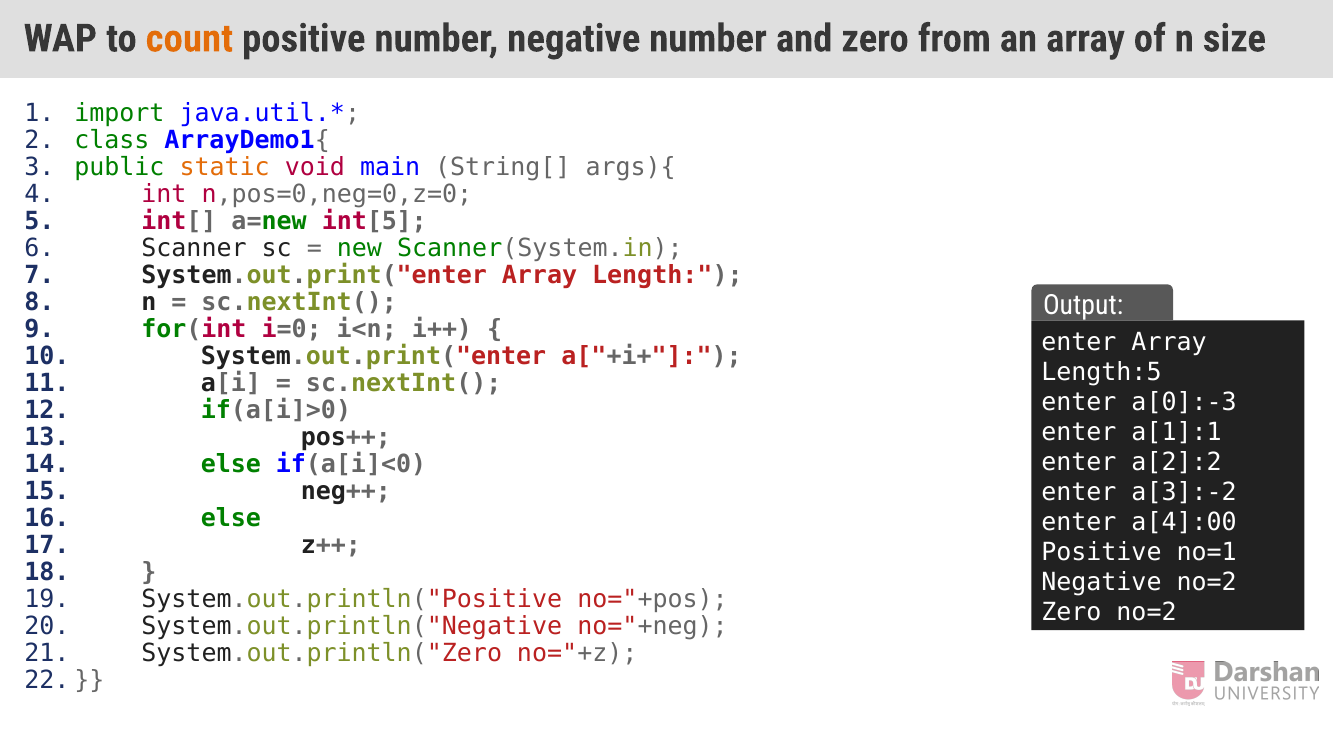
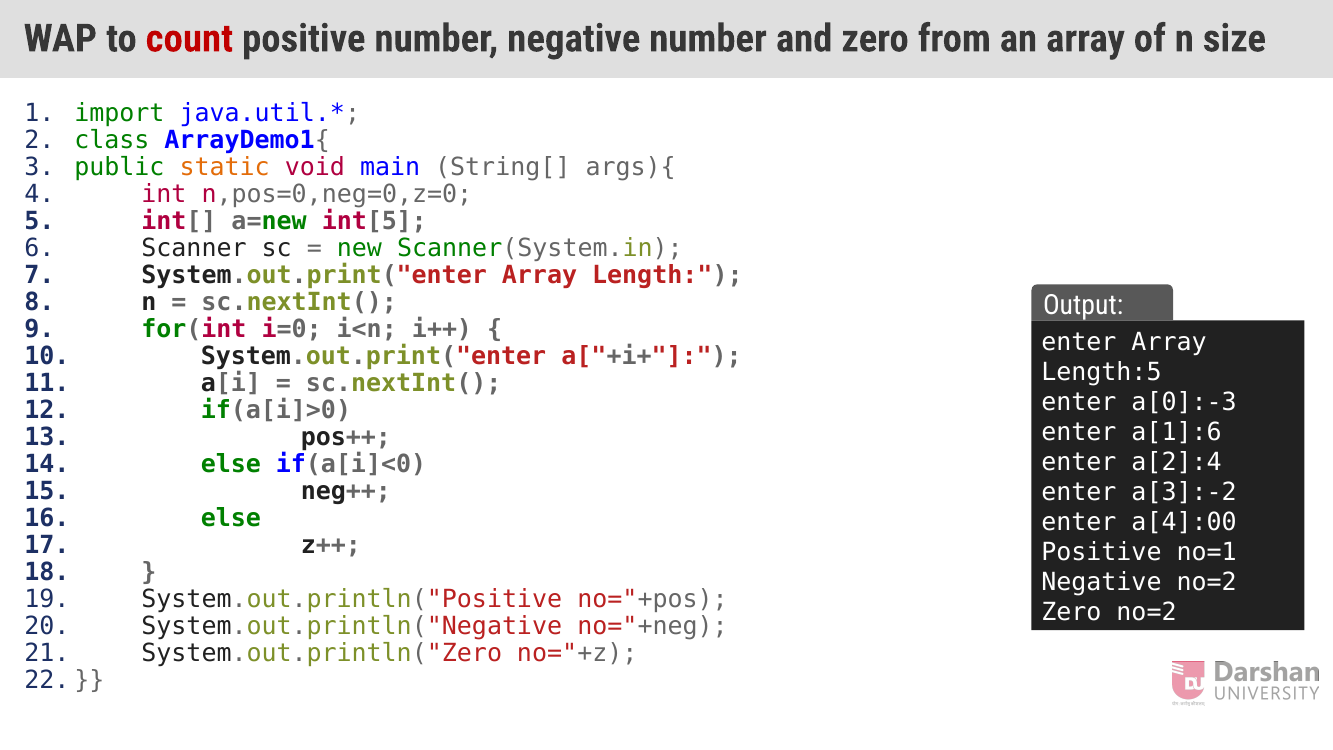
count colour: orange -> red
a[1]:1: a[1]:1 -> a[1]:6
a[2]:2: a[2]:2 -> a[2]:4
